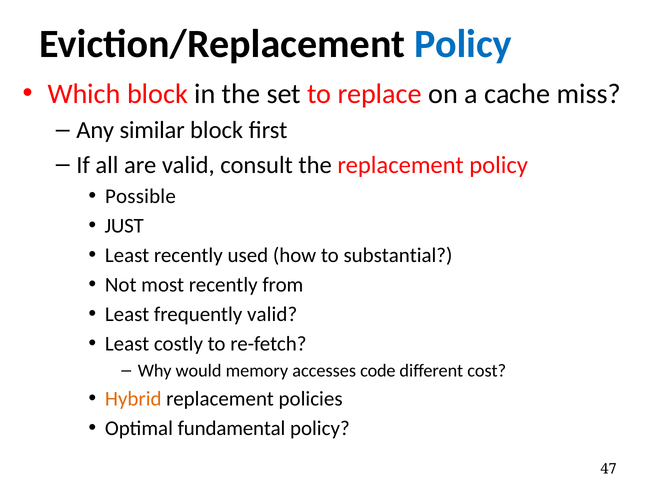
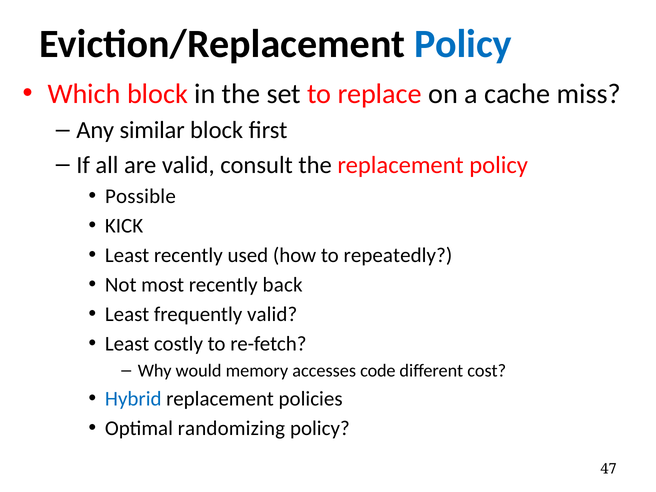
JUST: JUST -> KICK
substantial: substantial -> repeatedly
from: from -> back
Hybrid colour: orange -> blue
fundamental: fundamental -> randomizing
